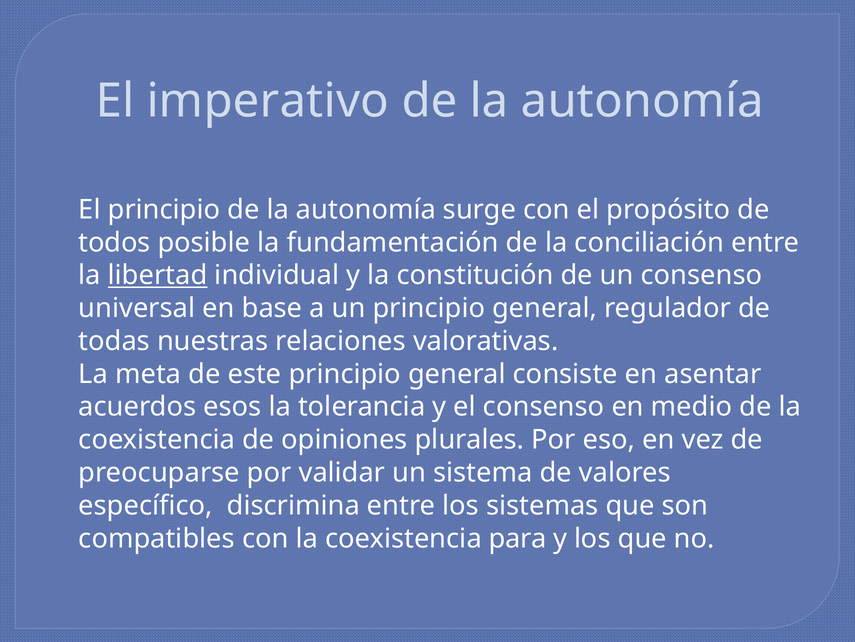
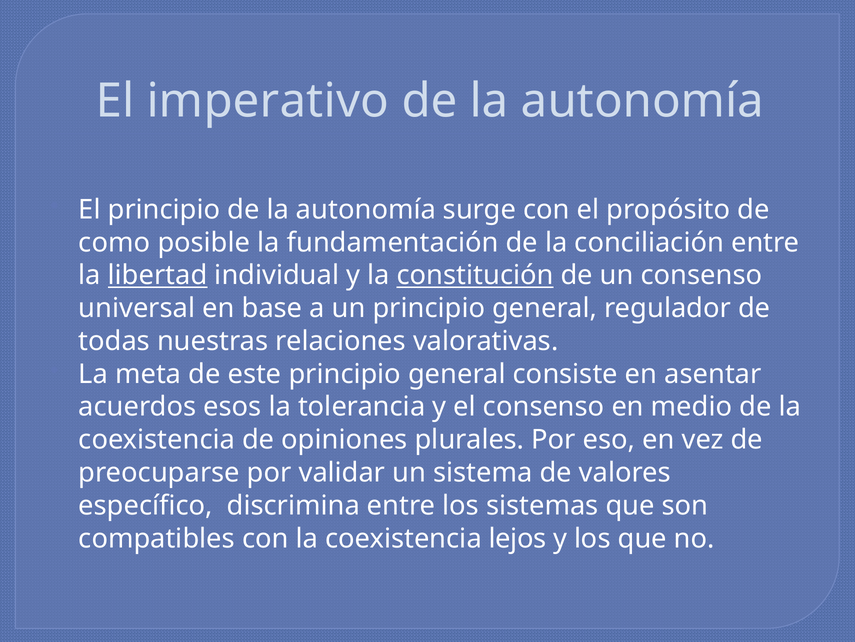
todos: todos -> como
constitución underline: none -> present
para: para -> lejos
